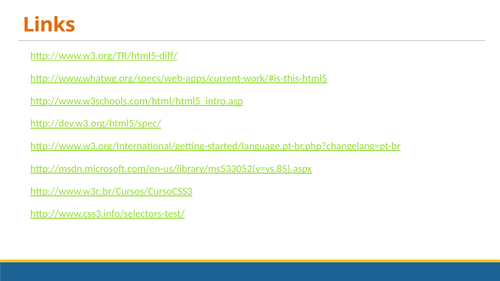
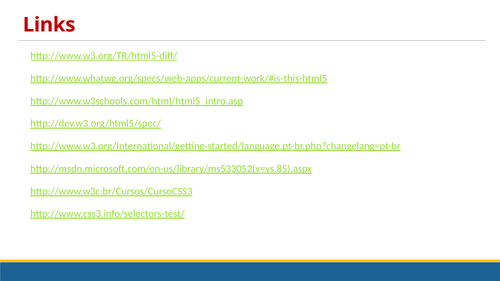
Links colour: orange -> red
